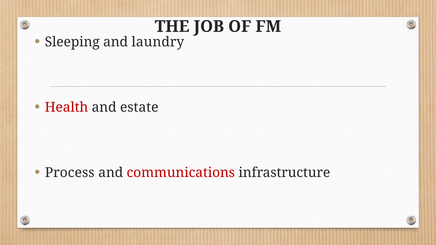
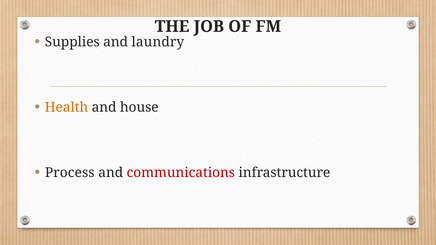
Sleeping: Sleeping -> Supplies
Health colour: red -> orange
estate: estate -> house
